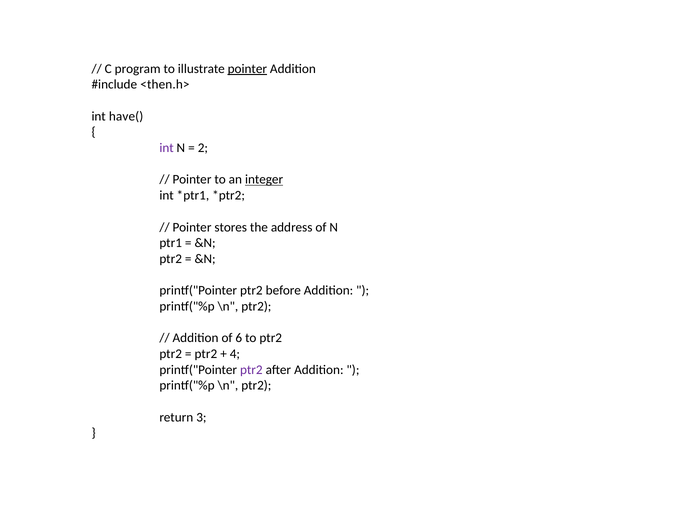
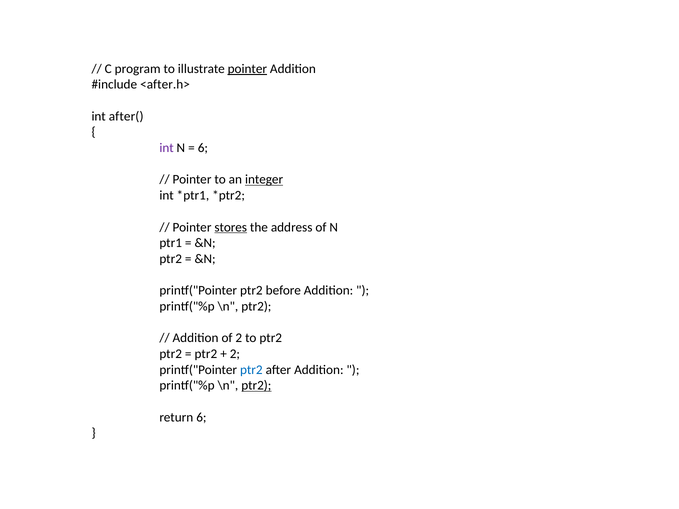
<then.h>: <then.h> -> <after.h>
have(: have( -> after(
2 at (203, 148): 2 -> 6
stores underline: none -> present
of 6: 6 -> 2
4 at (235, 354): 4 -> 2
ptr2 at (251, 370) colour: purple -> blue
ptr2 at (256, 386) underline: none -> present
return 3: 3 -> 6
